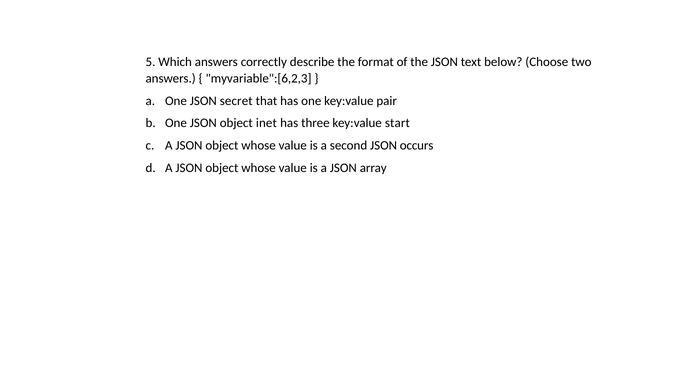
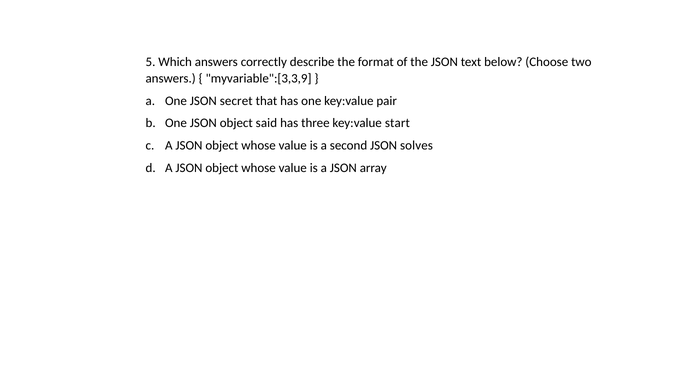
myvariable":[6,2,3: myvariable":[6,2,3 -> myvariable":[3,3,9
inet: inet -> said
occurs: occurs -> solves
